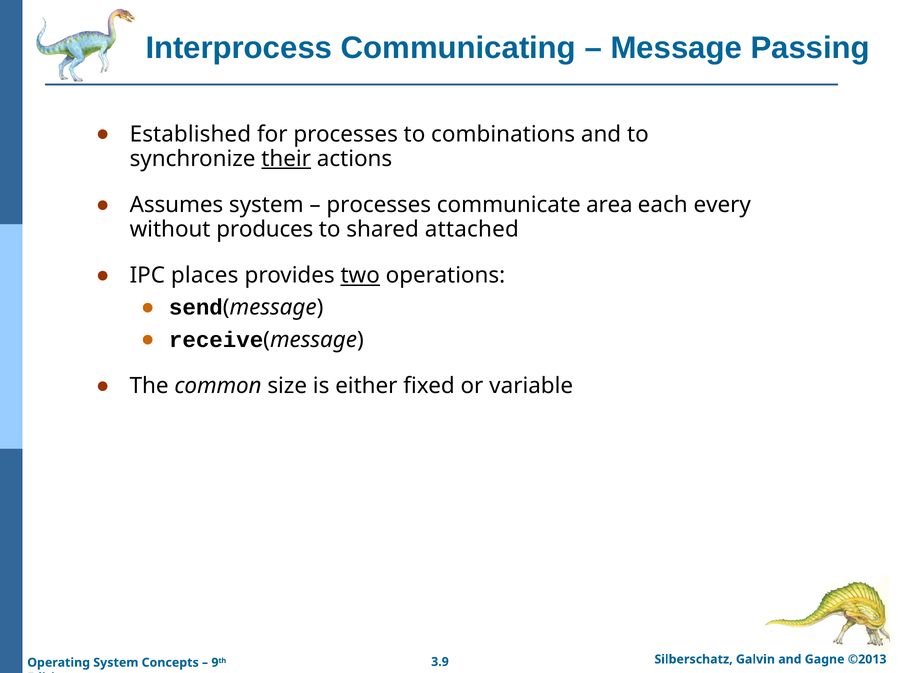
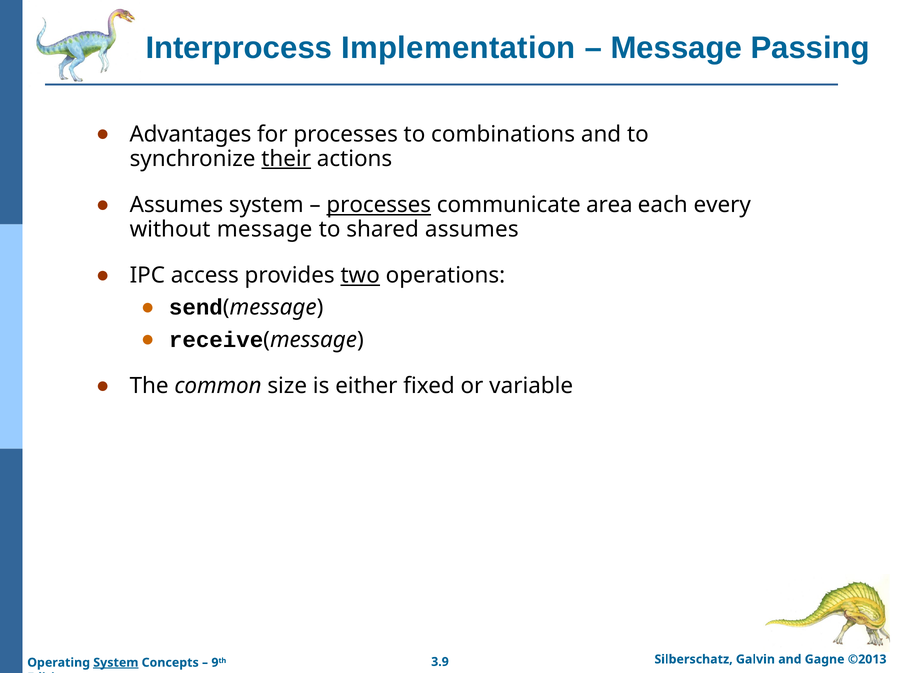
Communicating: Communicating -> Implementation
Established: Established -> Advantages
processes at (379, 205) underline: none -> present
without produces: produces -> message
shared attached: attached -> assumes
places: places -> access
System at (116, 663) underline: none -> present
